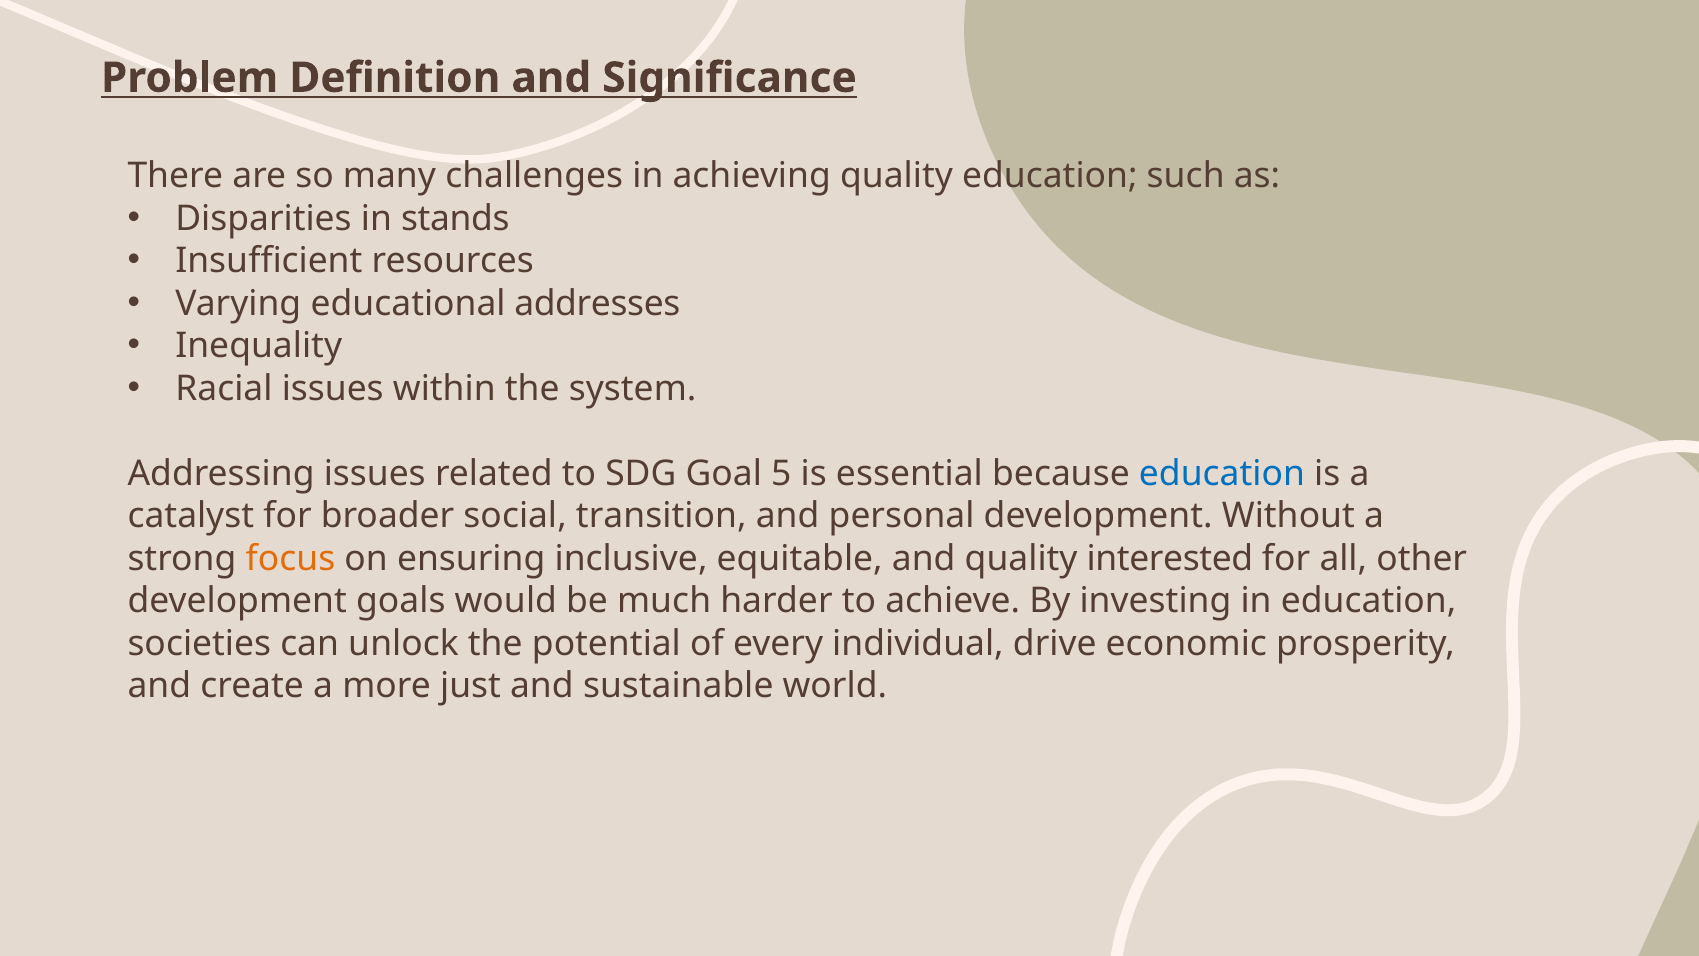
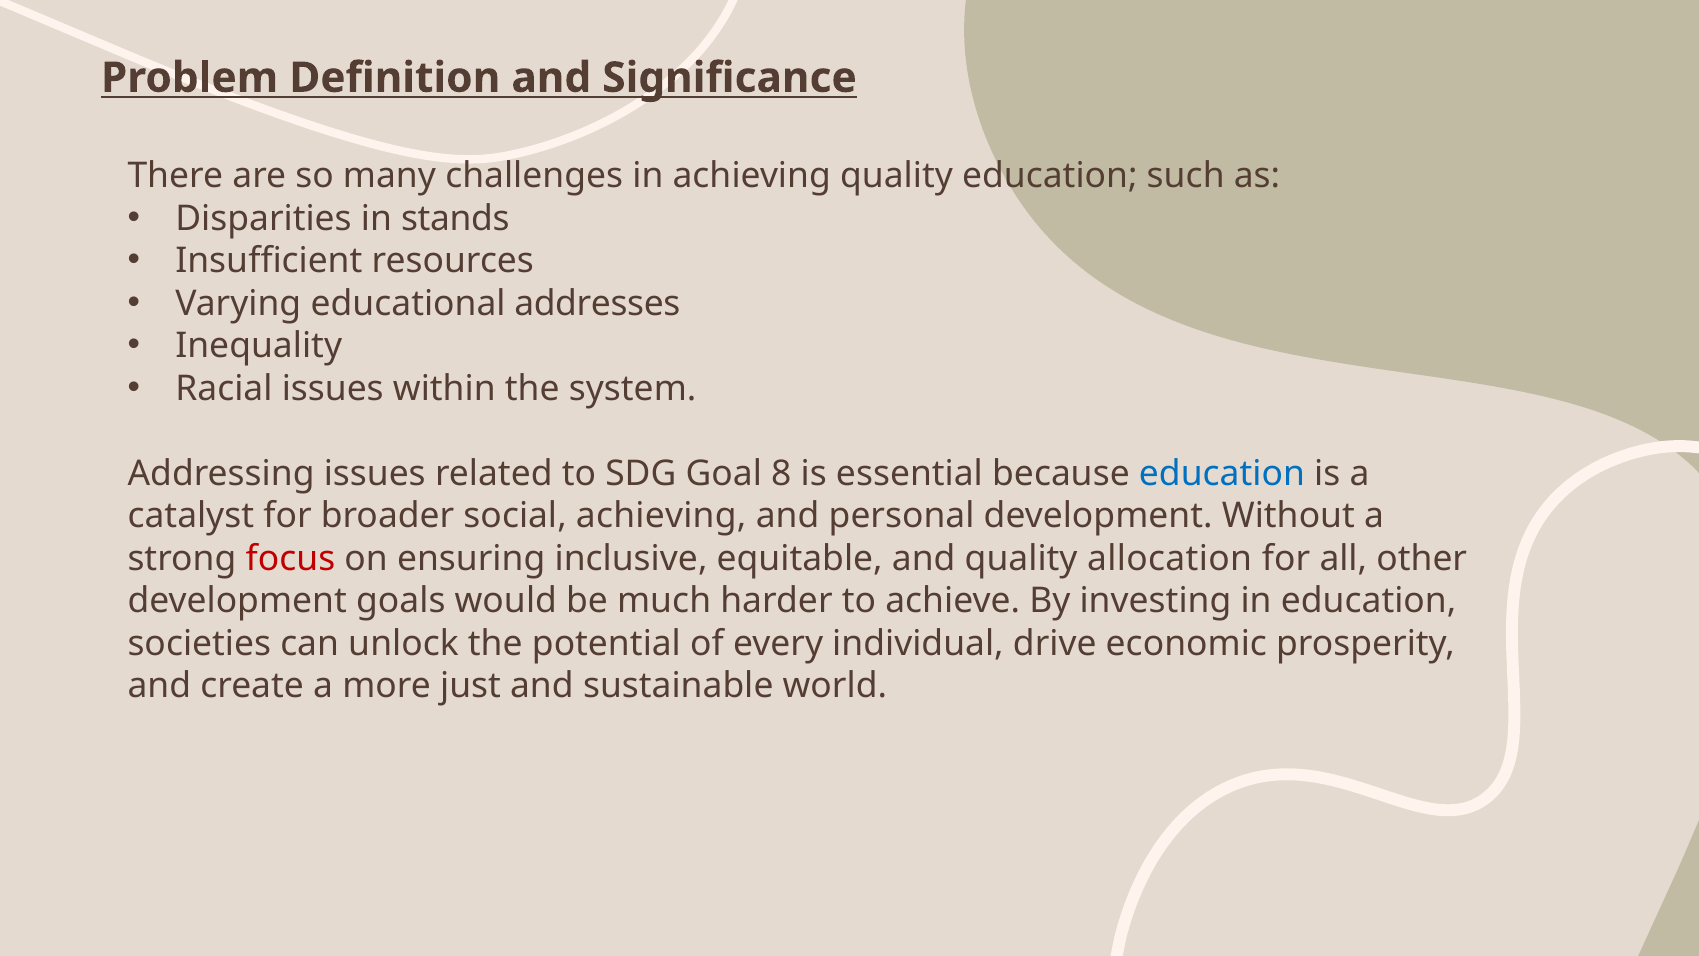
5: 5 -> 8
social transition: transition -> achieving
focus colour: orange -> red
interested: interested -> allocation
